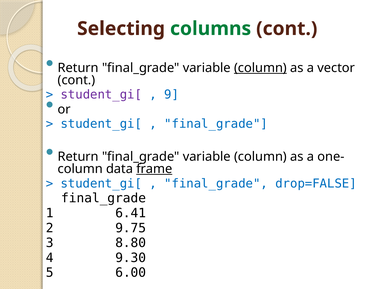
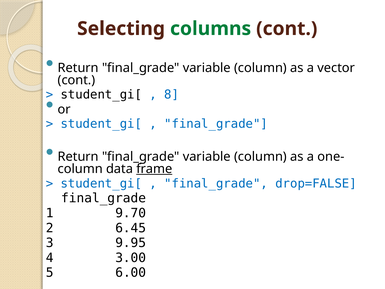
column at (260, 68) underline: present -> none
student_gi[ at (101, 95) colour: purple -> black
9: 9 -> 8
6.41: 6.41 -> 9.70
9.75: 9.75 -> 6.45
8.80: 8.80 -> 9.95
9.30: 9.30 -> 3.00
